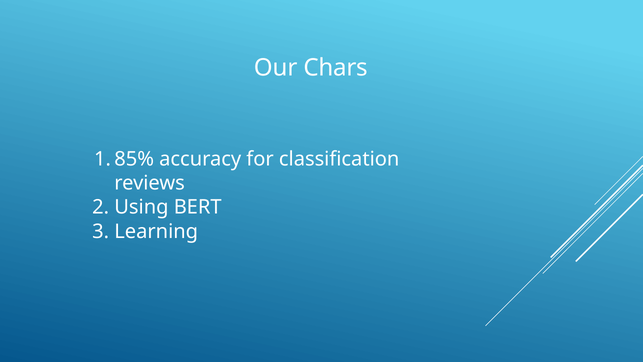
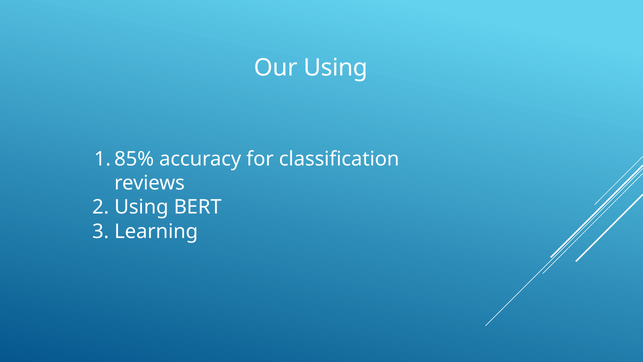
Our Chars: Chars -> Using
